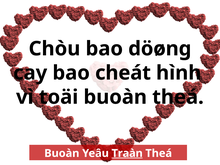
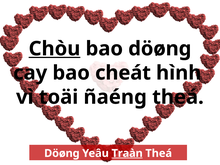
Chòu underline: none -> present
toäi buoàn: buoàn -> ñaéng
Buoàn at (62, 153): Buoàn -> Döøng
